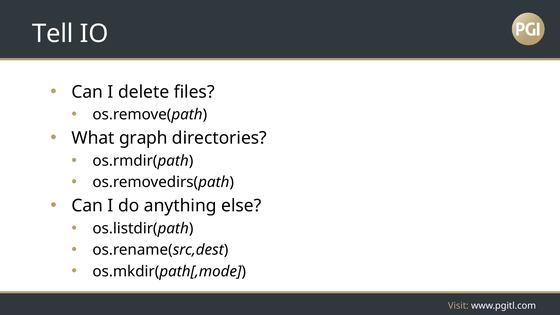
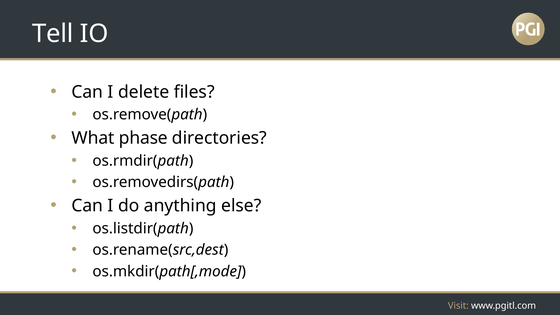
graph: graph -> phase
